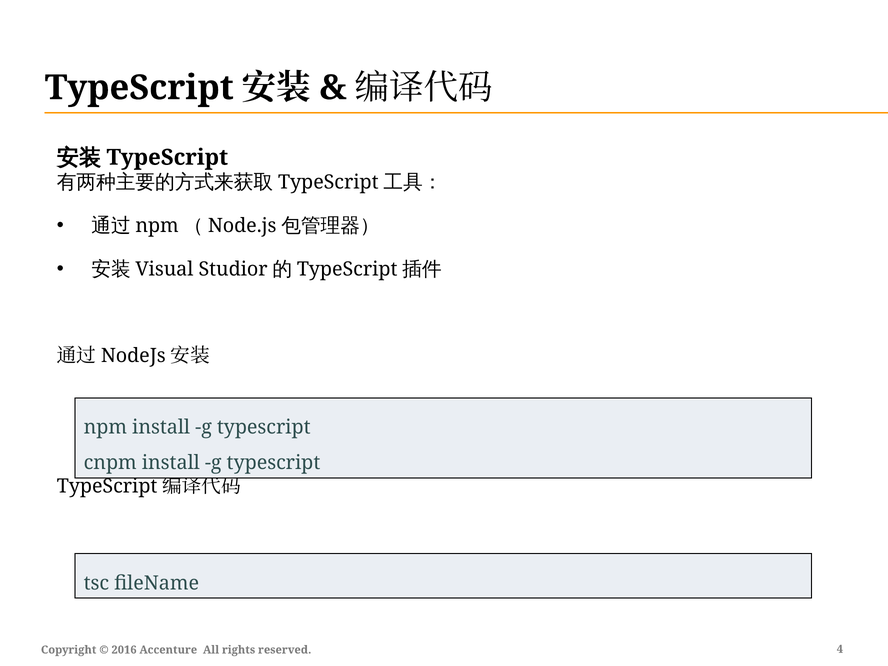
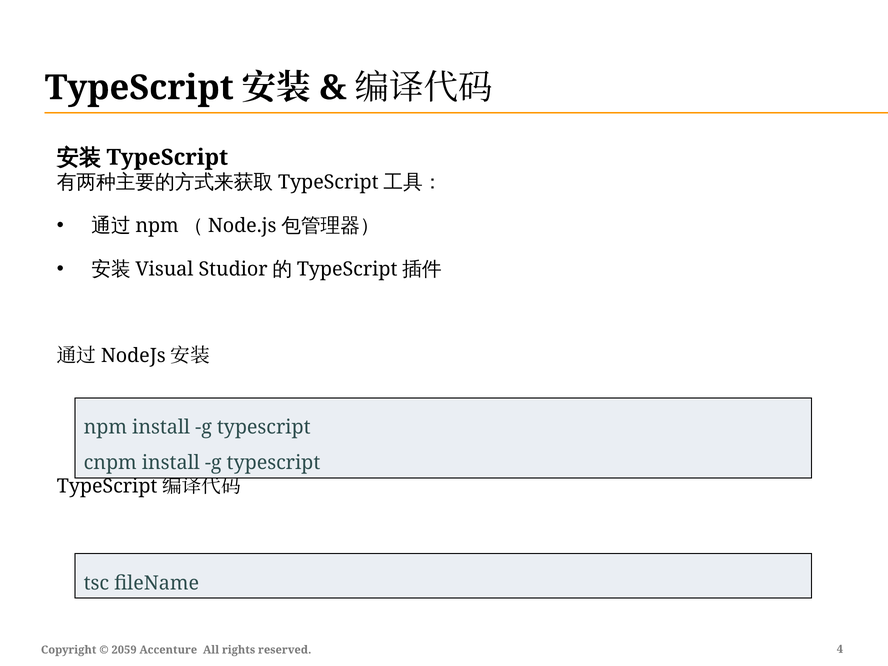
2016: 2016 -> 2059
